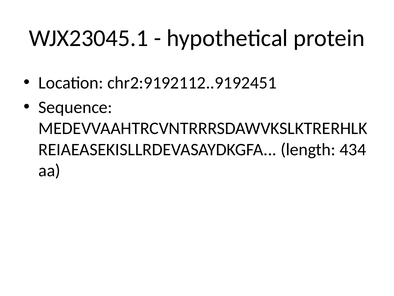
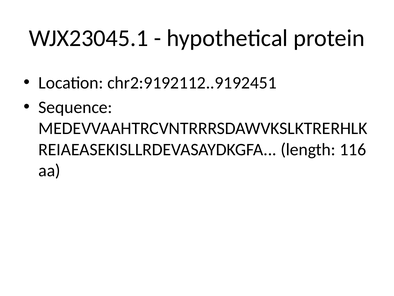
434: 434 -> 116
